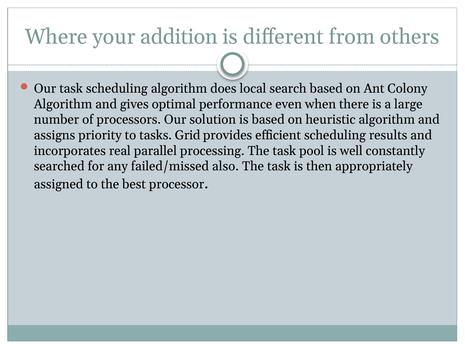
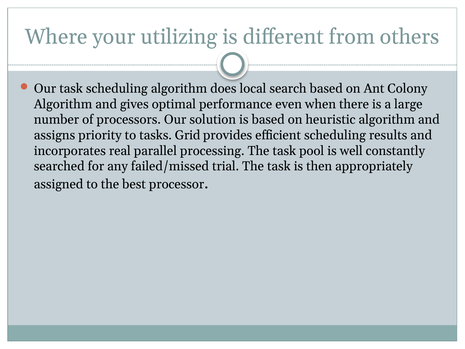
addition: addition -> utilizing
also: also -> trial
